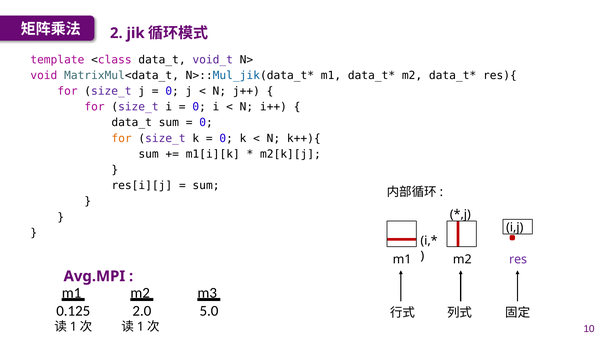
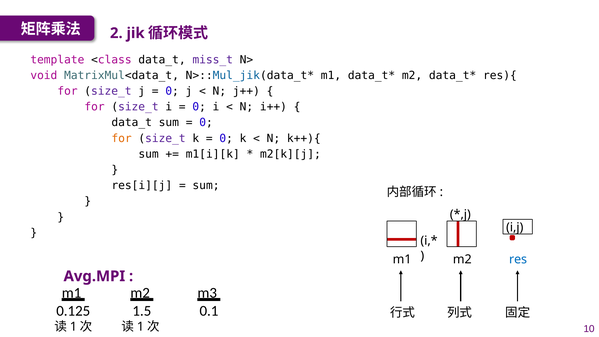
void_t: void_t -> miss_t
res colour: purple -> blue
2.0: 2.0 -> 1.5
5.0: 5.0 -> 0.1
